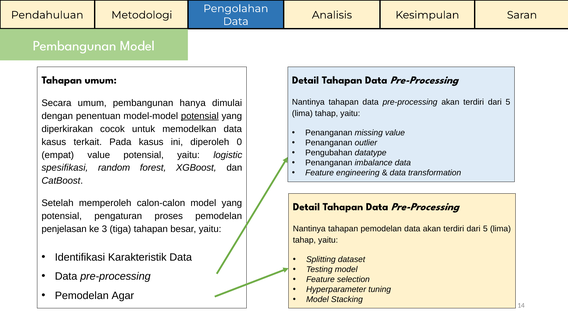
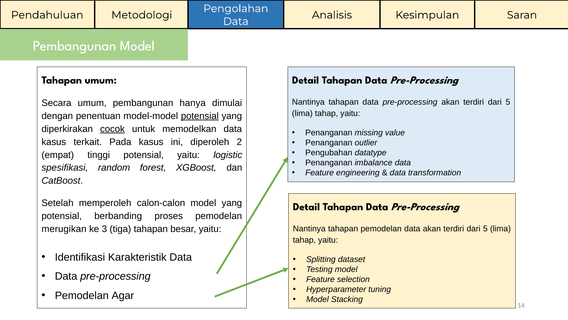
cocok underline: none -> present
0: 0 -> 2
empat value: value -> tinggi
pengaturan: pengaturan -> berbanding
penjelasan: penjelasan -> merugikan
